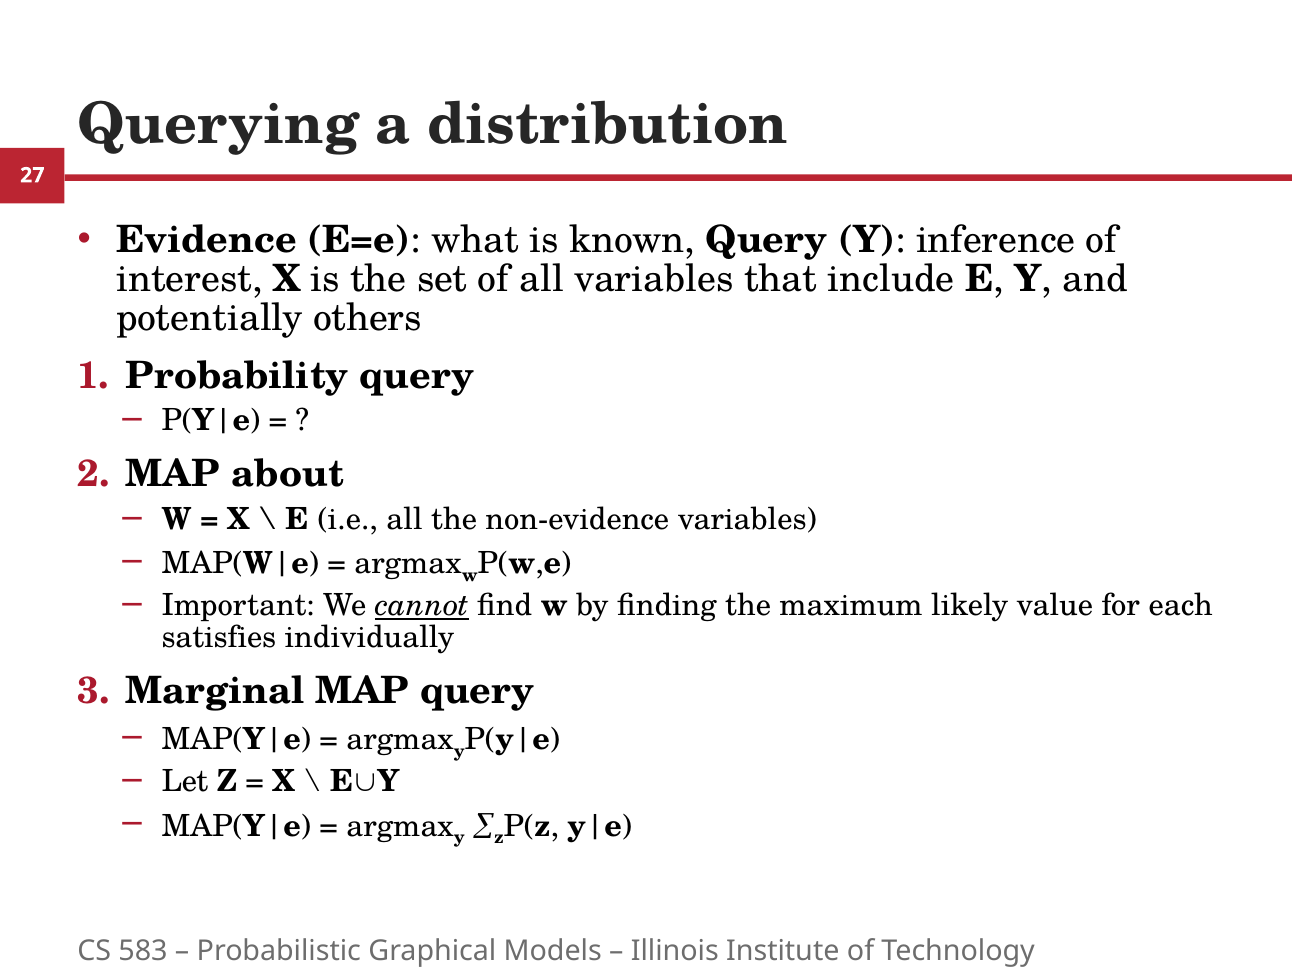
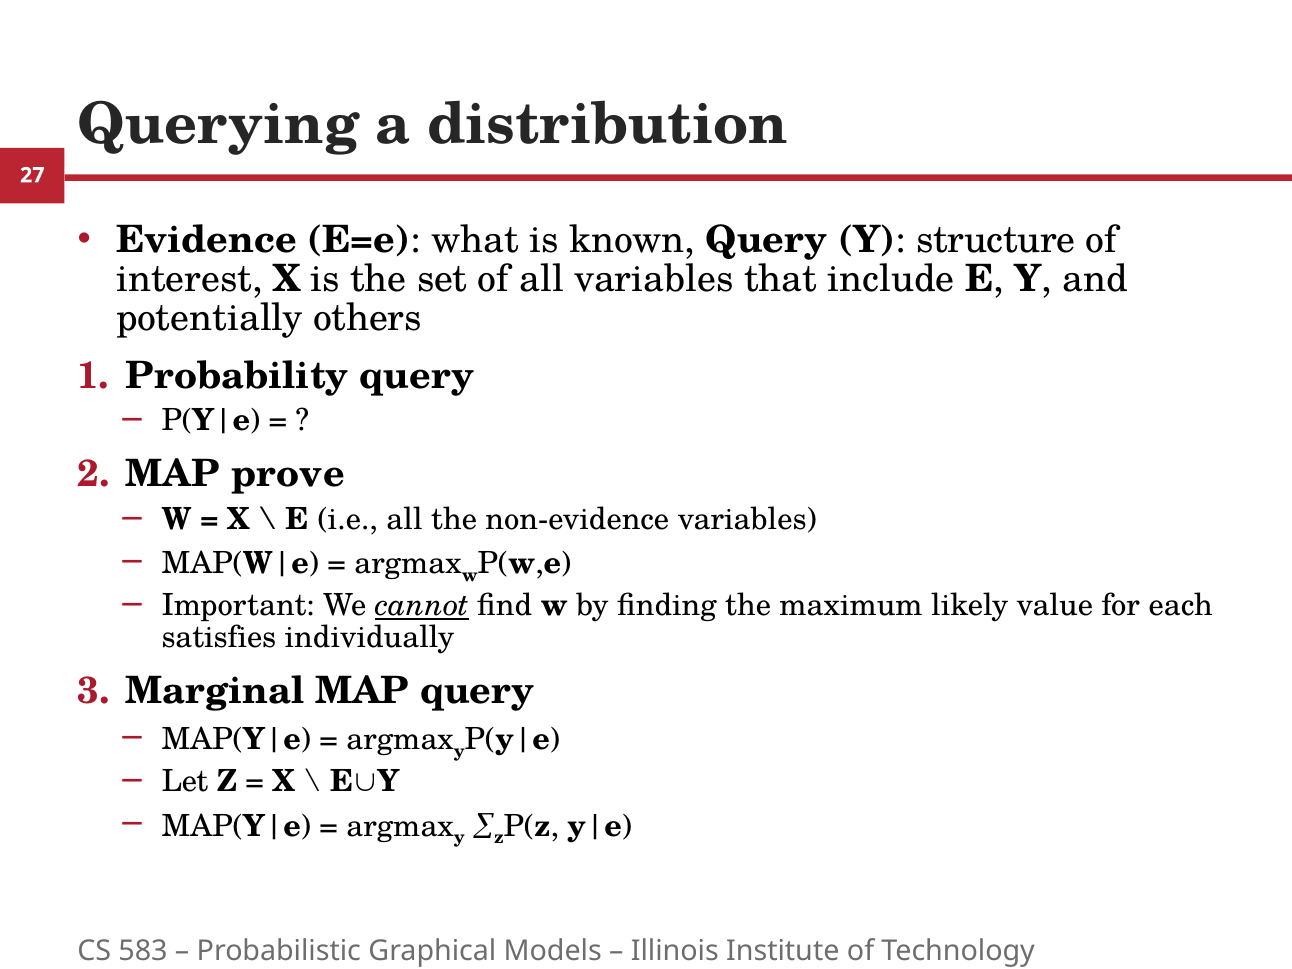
inference: inference -> structure
about: about -> prove
